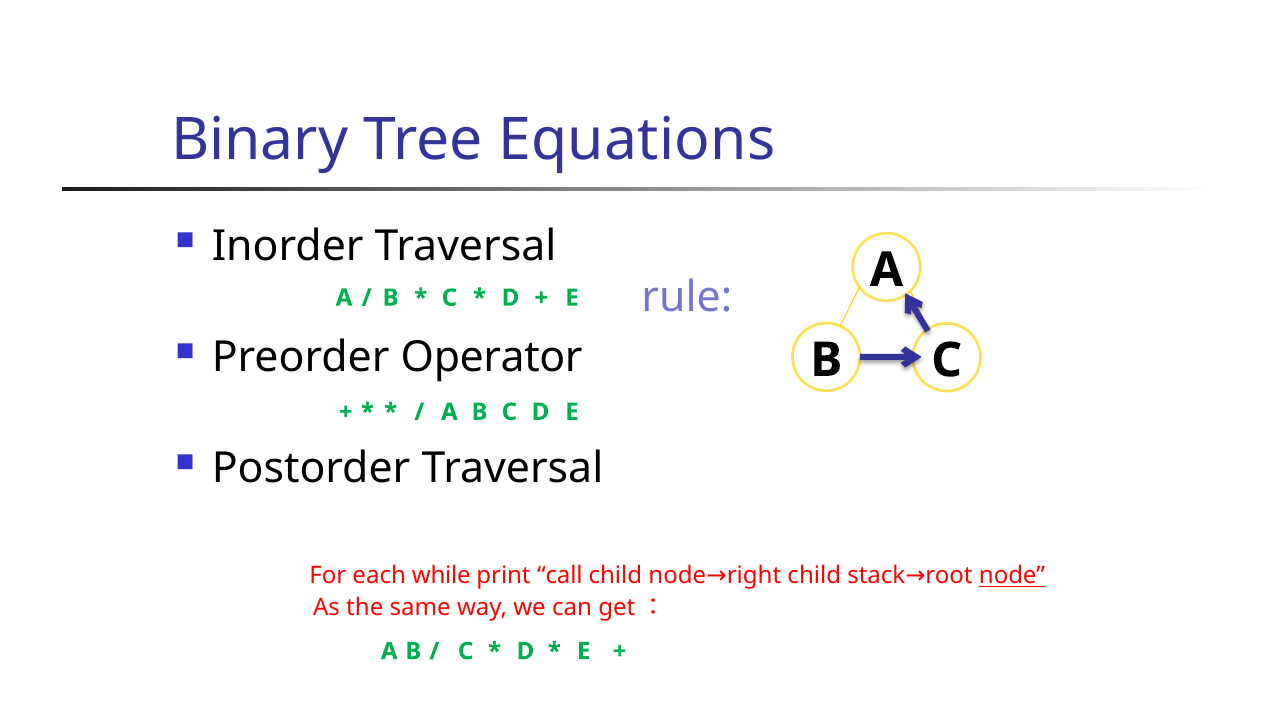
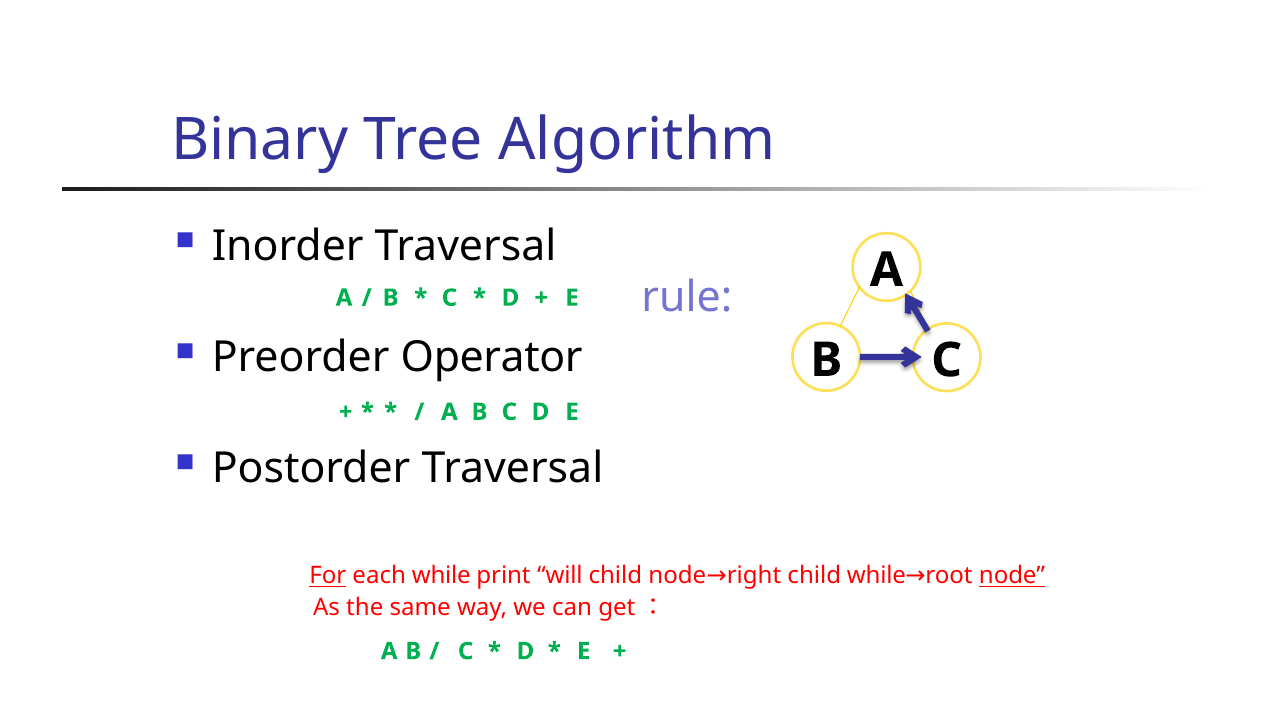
Equations: Equations -> Algorithm
For underline: none -> present
call: call -> will
child stack: stack -> while
